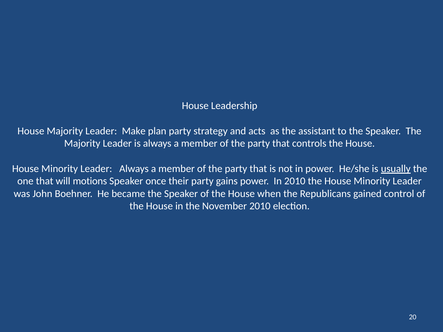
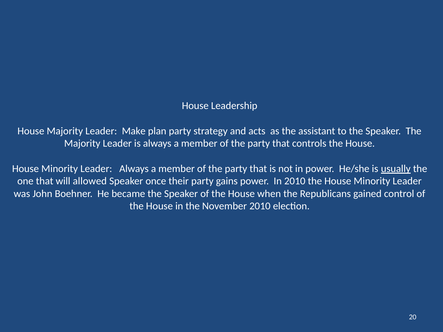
motions: motions -> allowed
